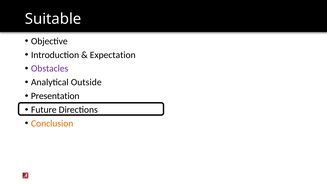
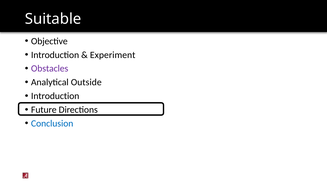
Expectation: Expectation -> Experiment
Presentation at (55, 96): Presentation -> Introduction
Conclusion colour: orange -> blue
